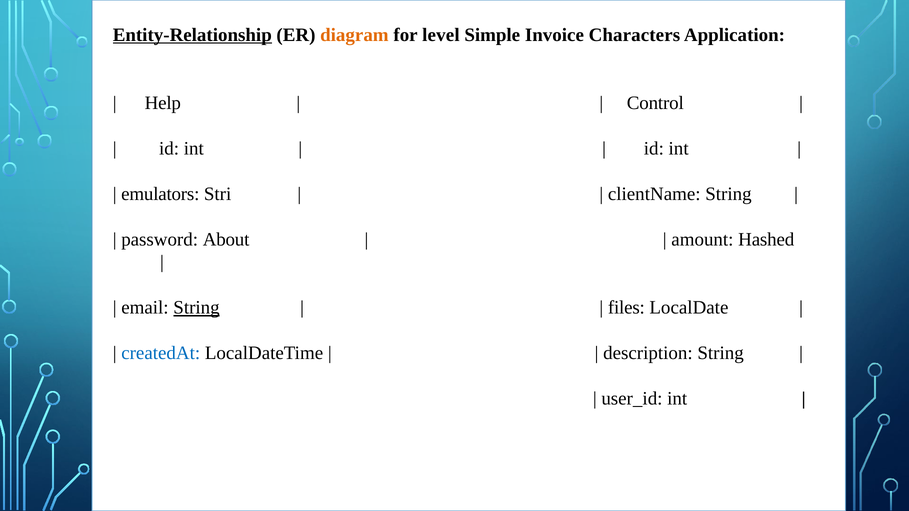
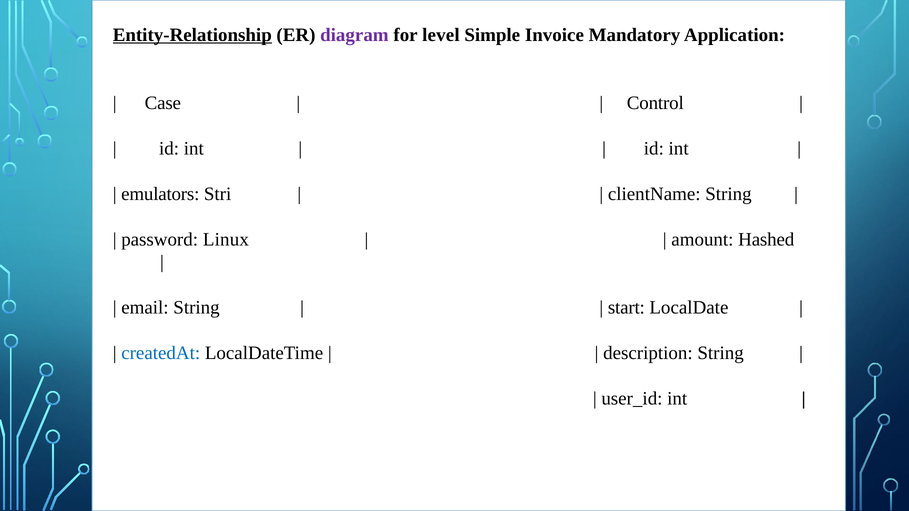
diagram colour: orange -> purple
Characters: Characters -> Mandatory
Help: Help -> Case
About: About -> Linux
String at (197, 308) underline: present -> none
files: files -> start
